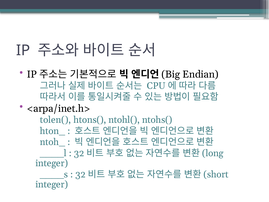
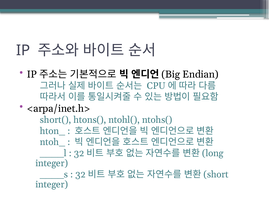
tolen(: tolen( -> short(
